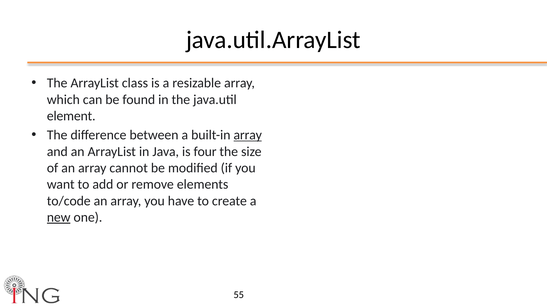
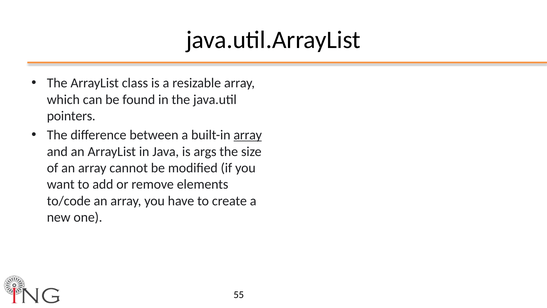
element: element -> pointers
four: four -> args
new underline: present -> none
